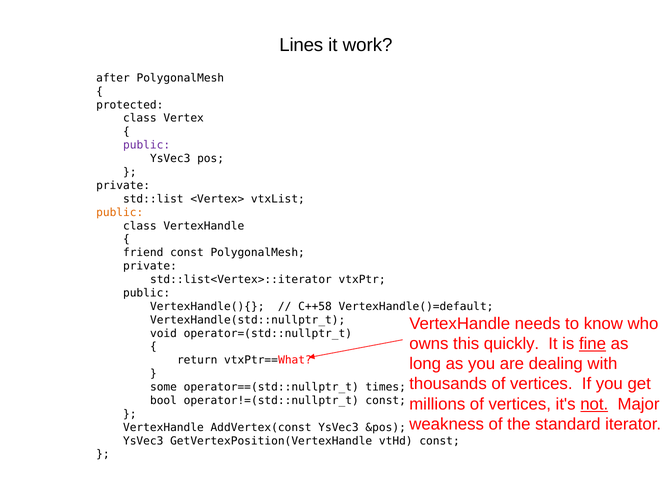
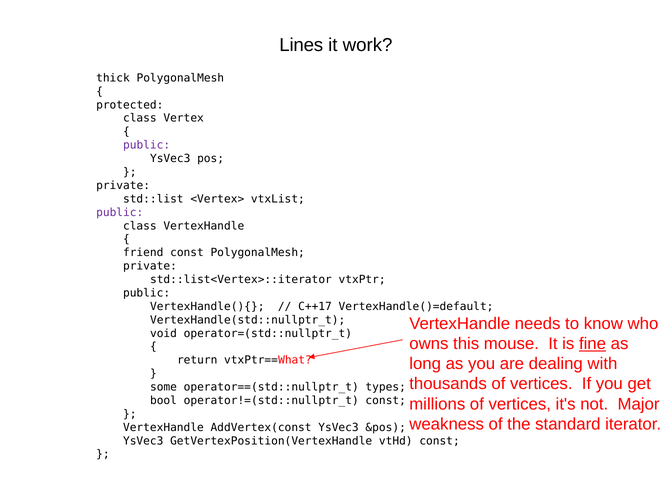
after: after -> thick
public at (120, 212) colour: orange -> purple
C++58: C++58 -> C++17
quickly: quickly -> mouse
times: times -> types
not underline: present -> none
